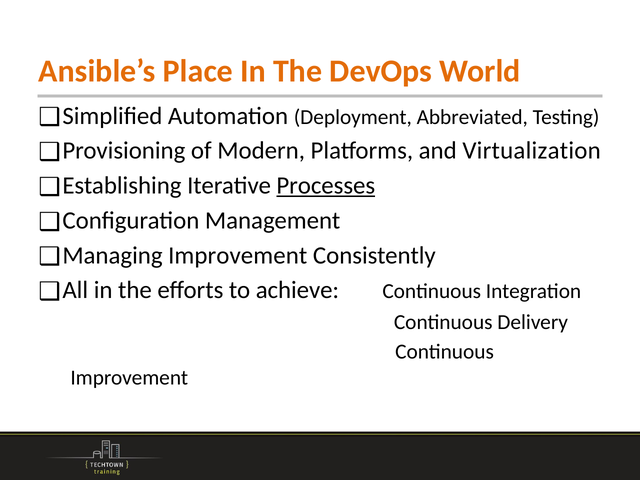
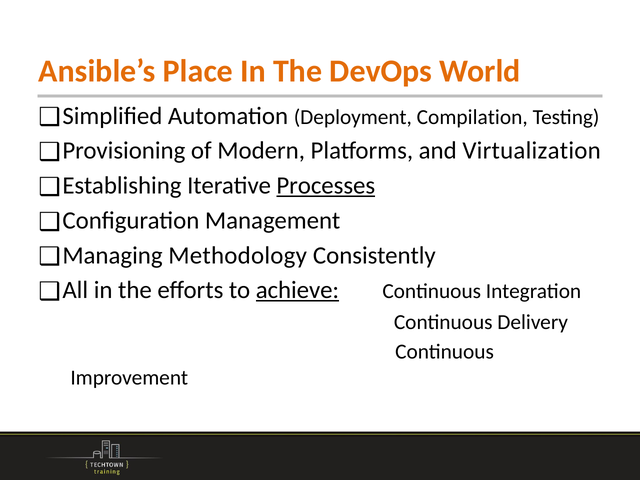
Abbreviated: Abbreviated -> Compilation
Improvement at (238, 255): Improvement -> Methodology
achieve underline: none -> present
